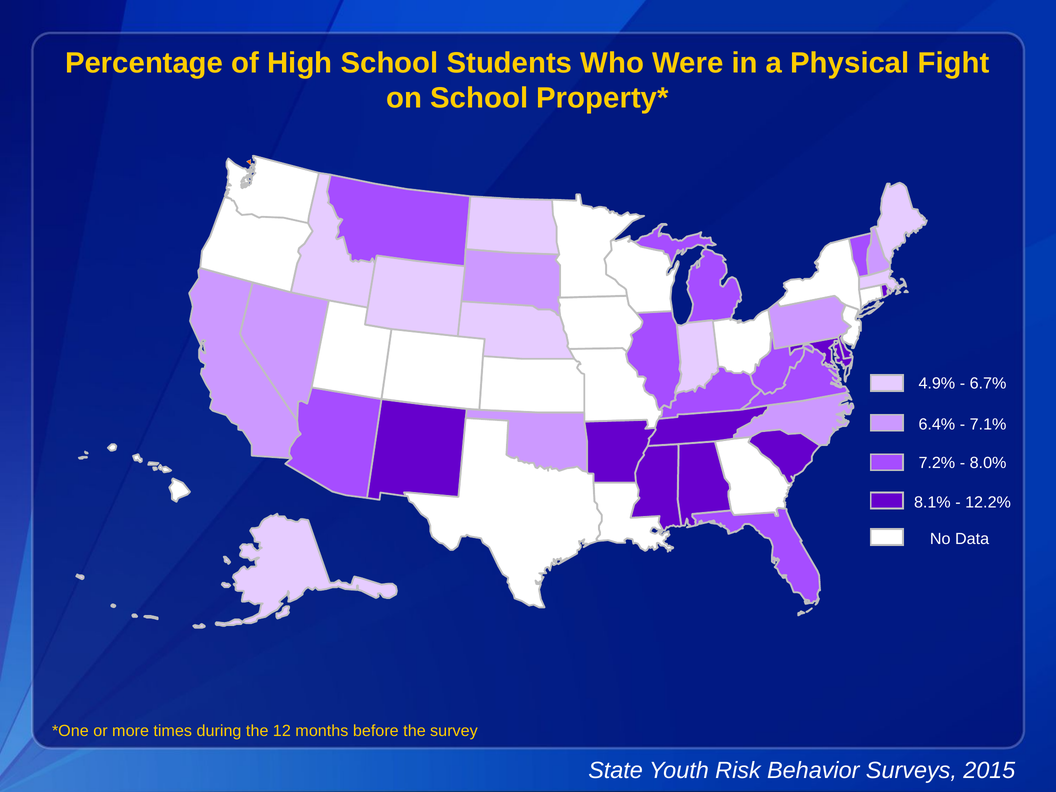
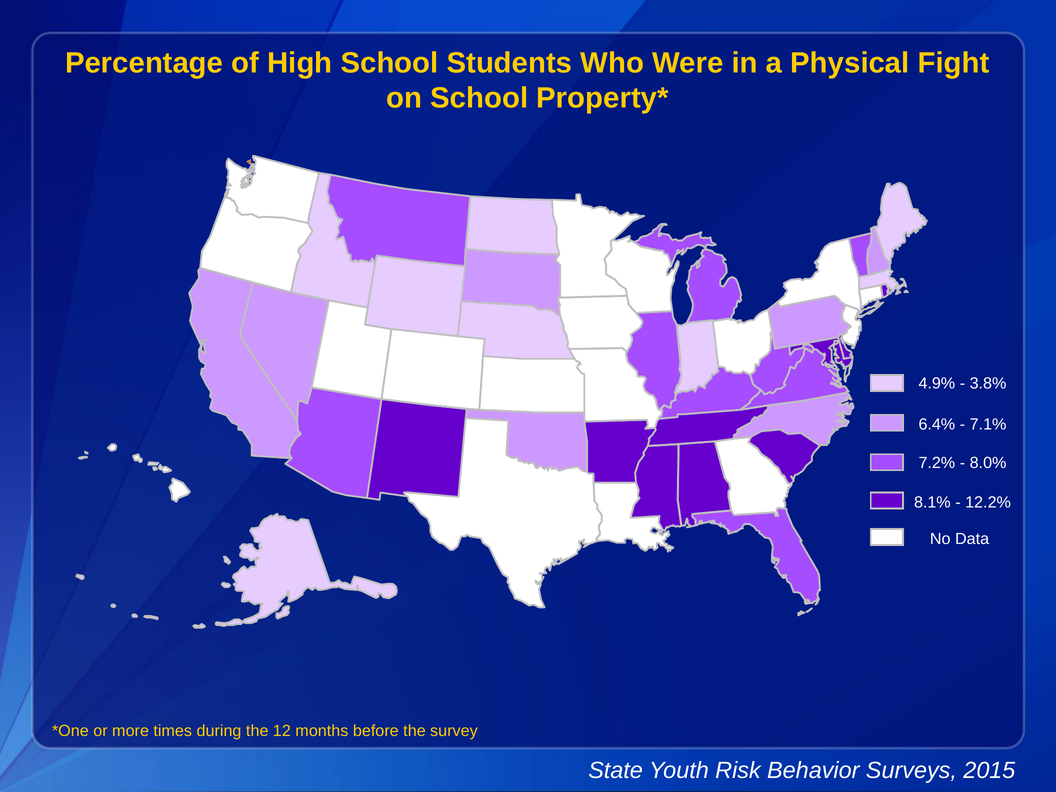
6.7%: 6.7% -> 3.8%
